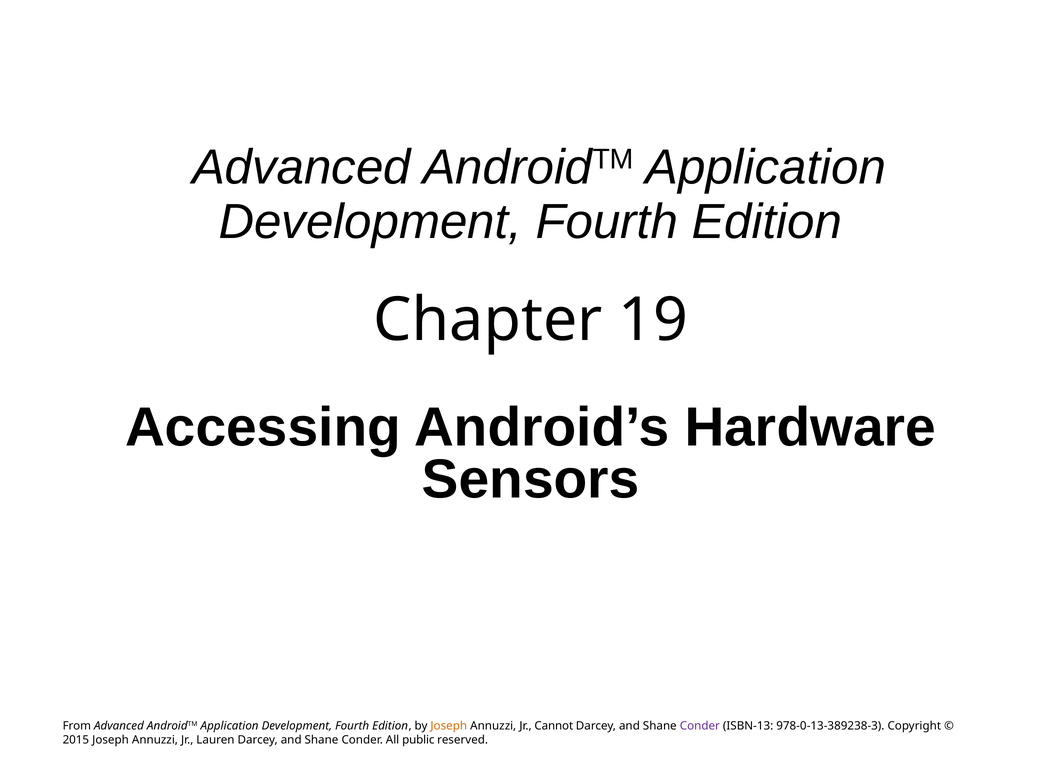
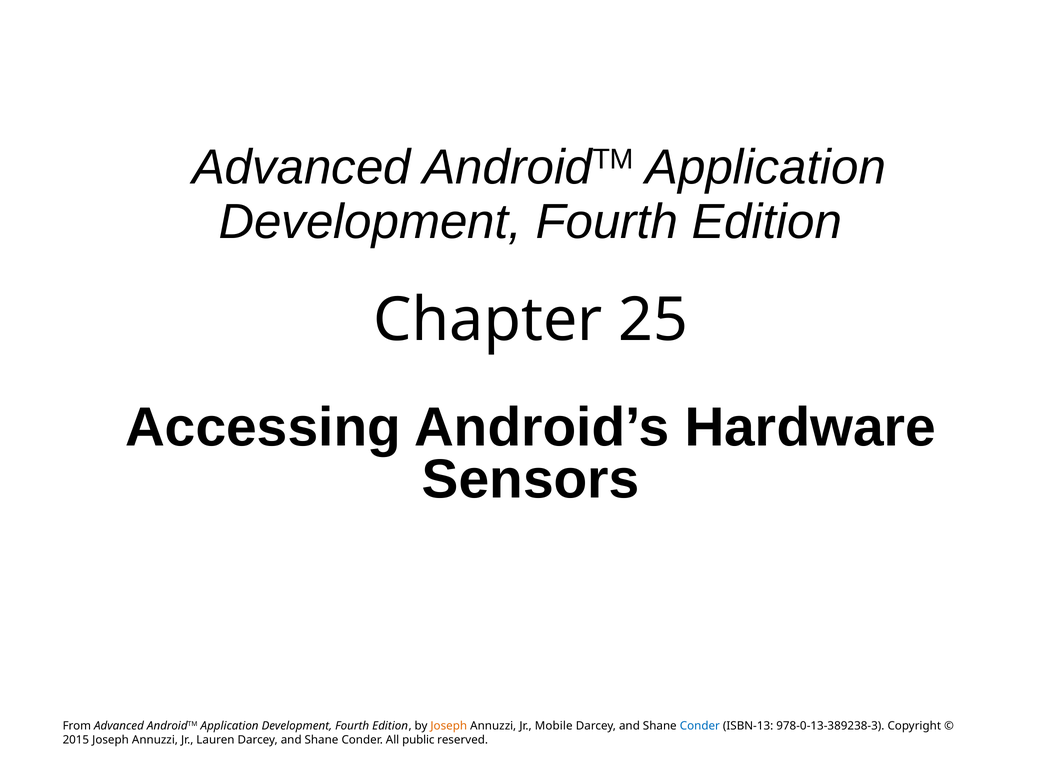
19: 19 -> 25
Cannot: Cannot -> Mobile
Conder at (700, 726) colour: purple -> blue
